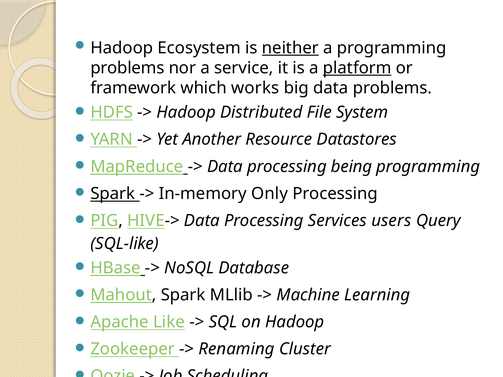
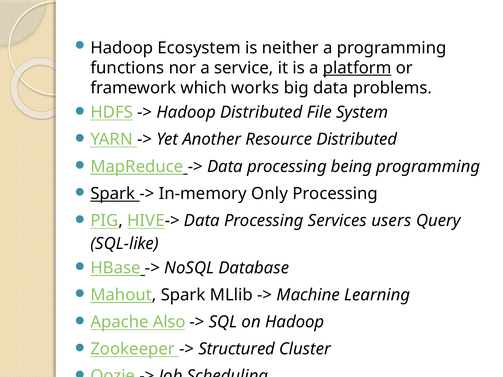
neither underline: present -> none
problems at (127, 68): problems -> functions
Resource Datastores: Datastores -> Distributed
Like: Like -> Also
Renaming: Renaming -> Structured
